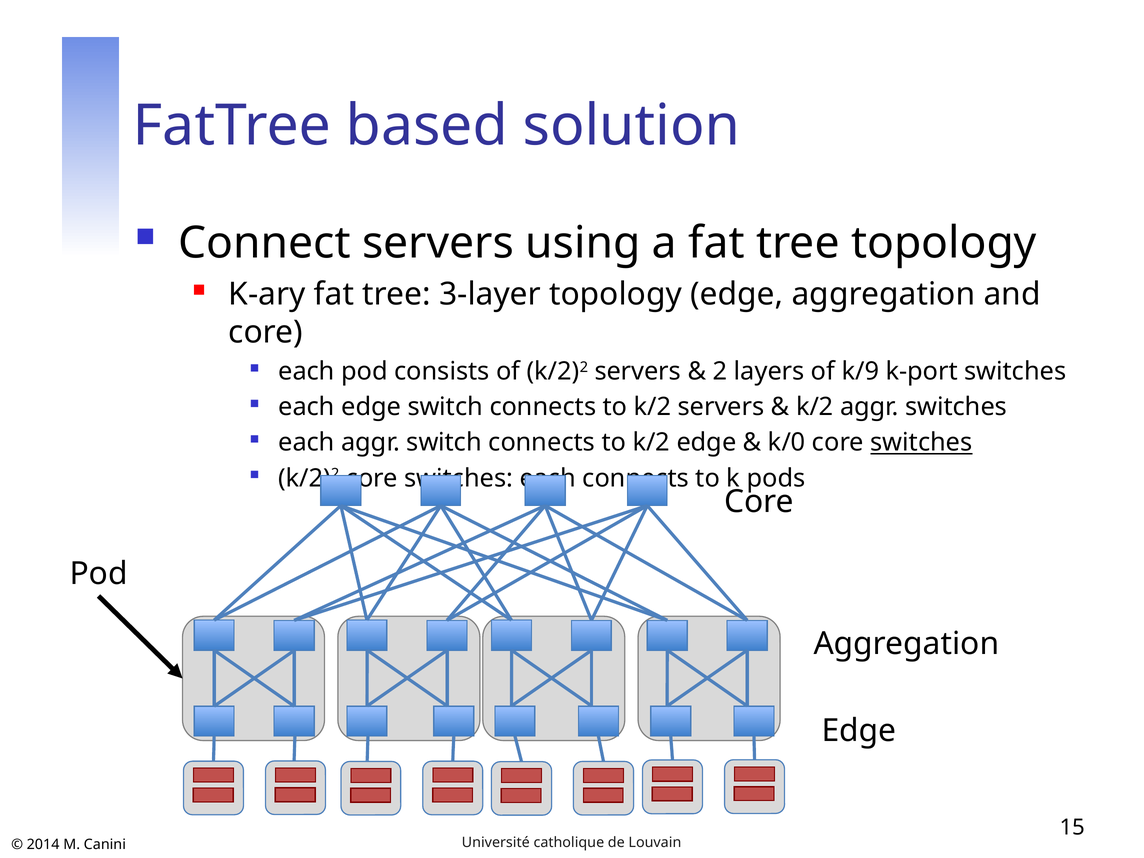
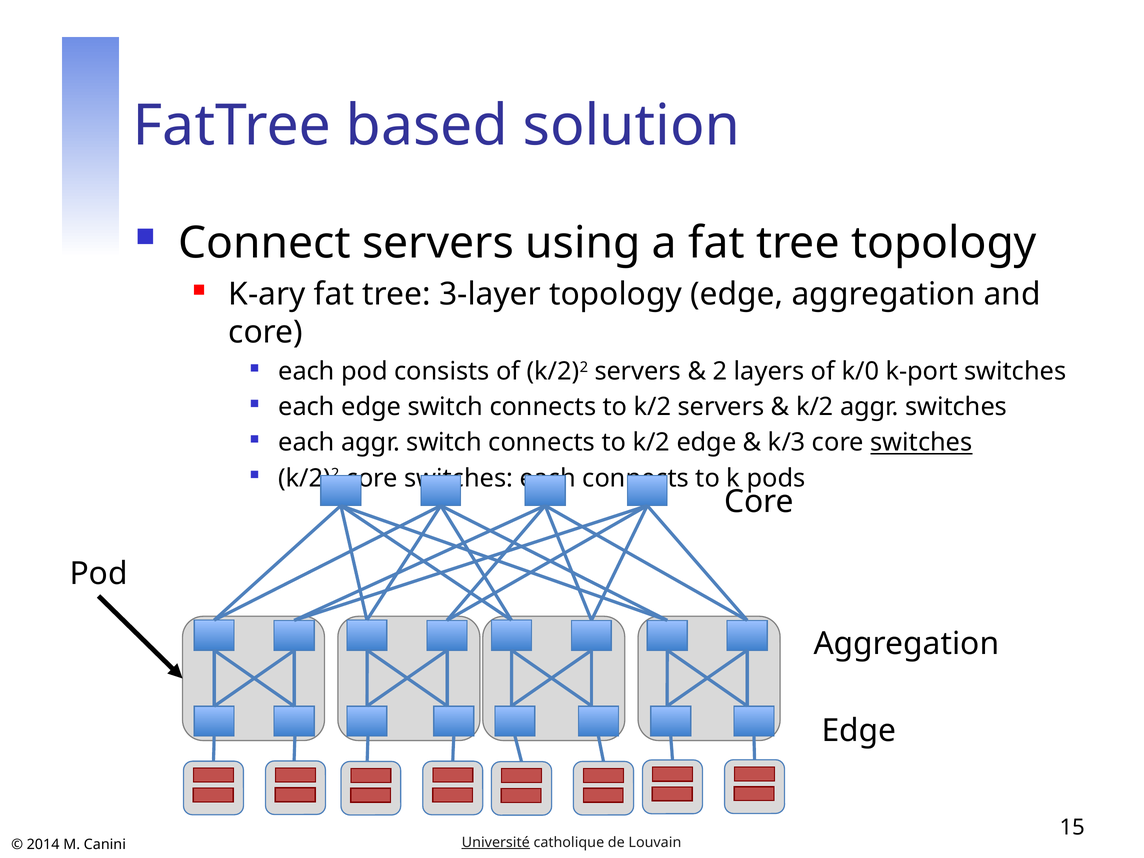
k/9: k/9 -> k/0
k/0: k/0 -> k/3
Université underline: none -> present
